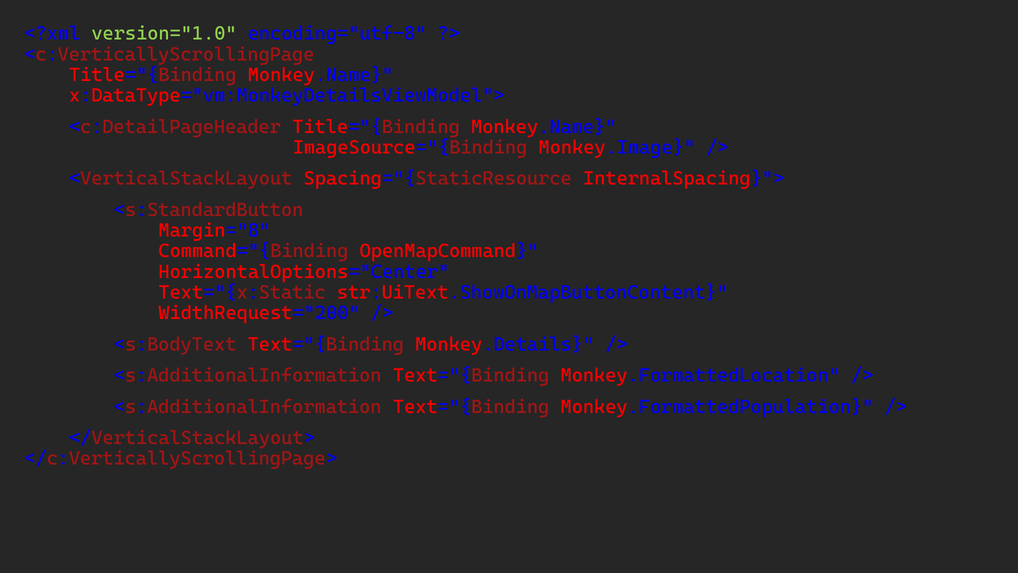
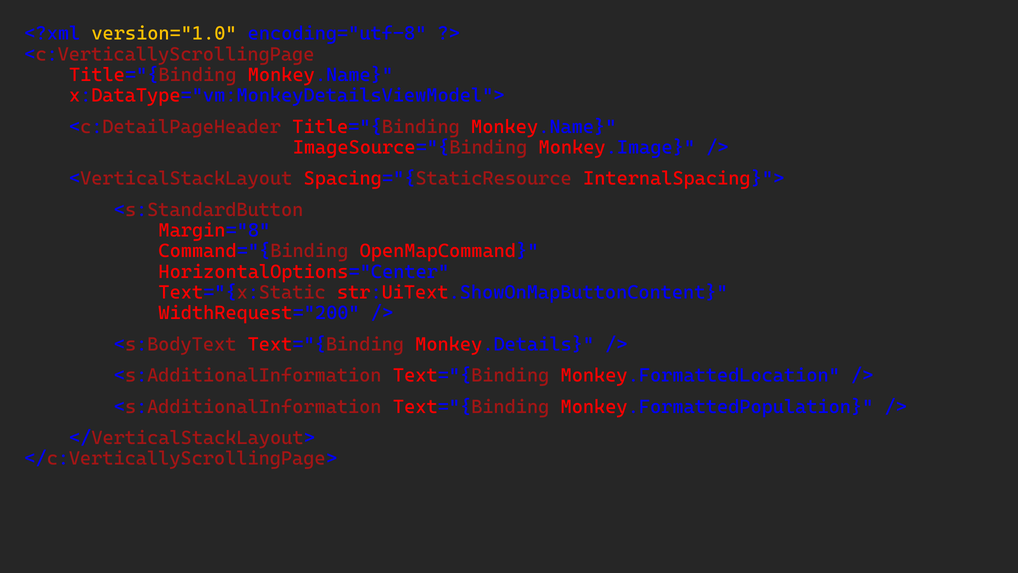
version="1.0 colour: light green -> yellow
